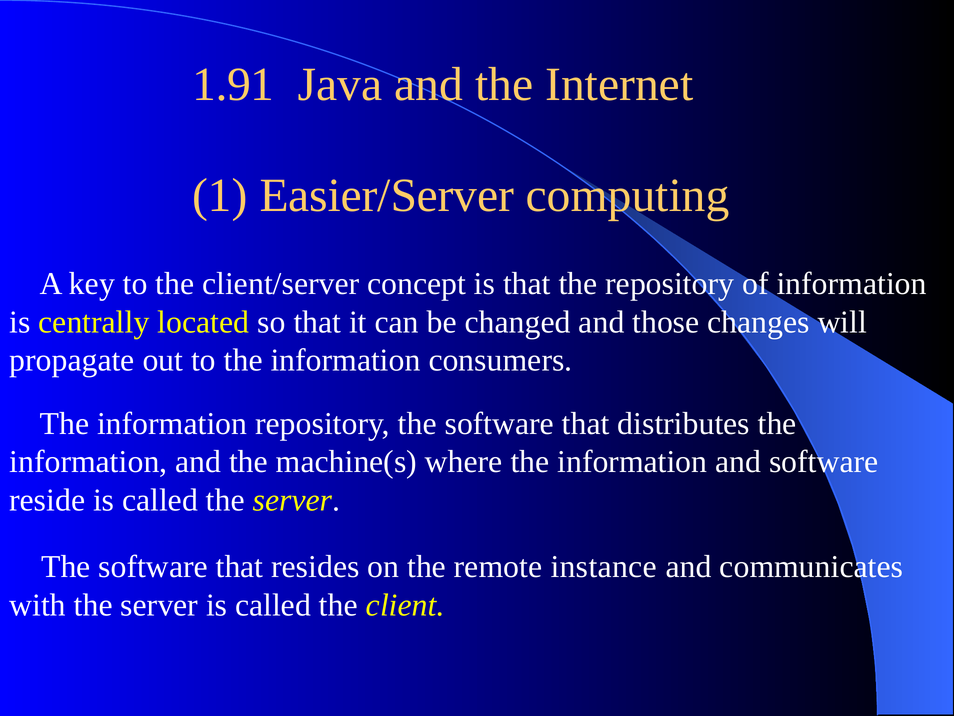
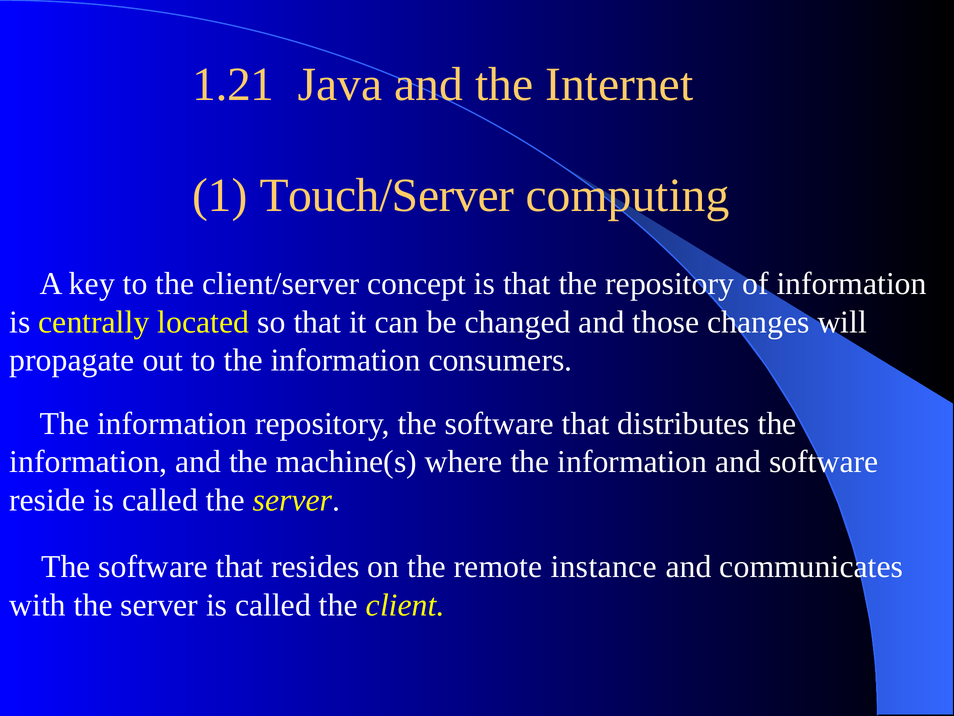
1.91: 1.91 -> 1.21
Easier/Server: Easier/Server -> Touch/Server
